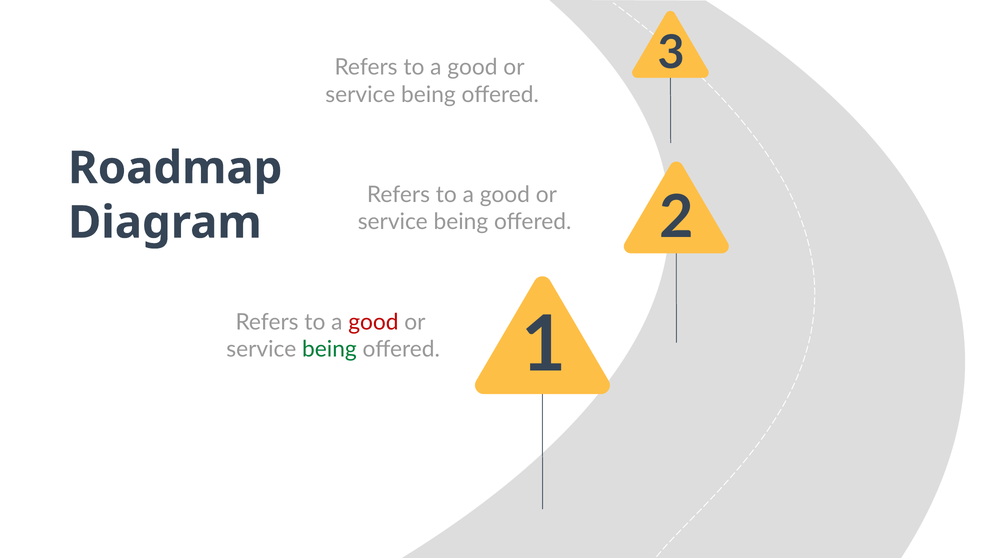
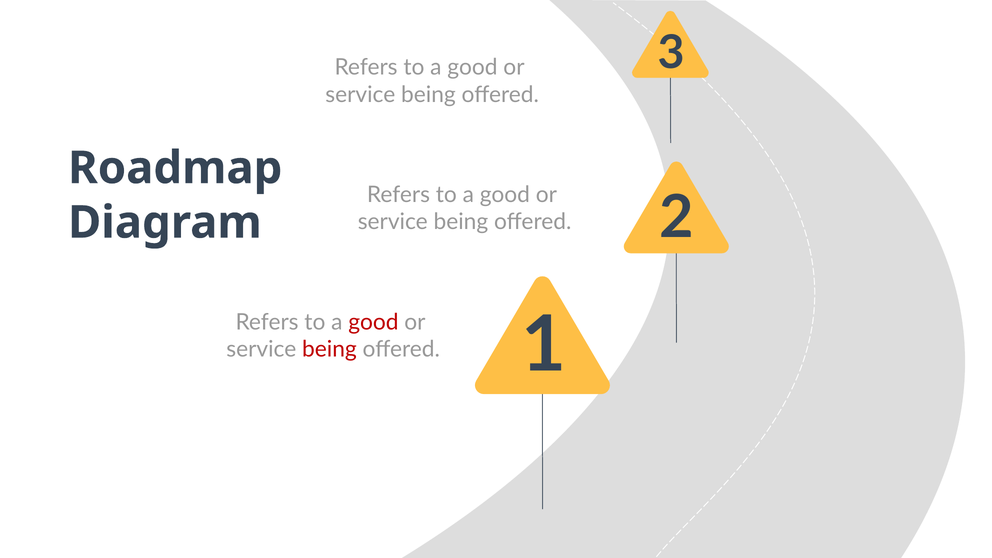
being at (329, 349) colour: green -> red
